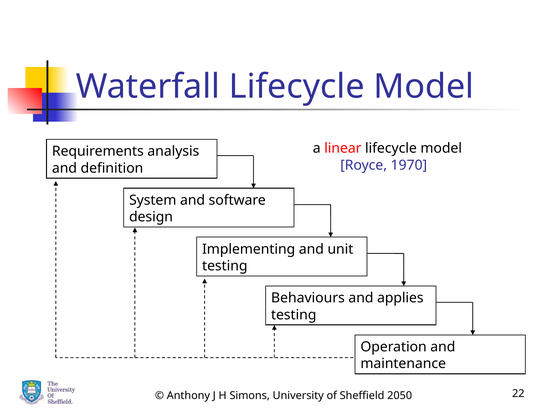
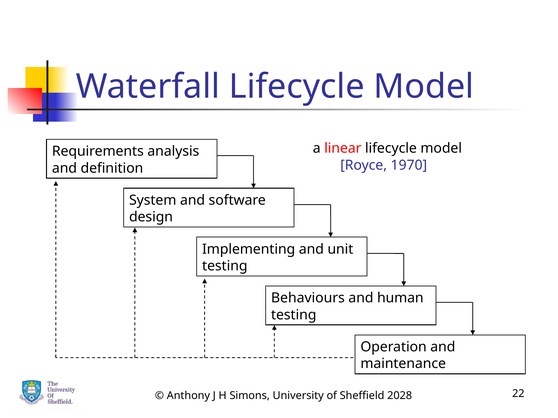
applies: applies -> human
2050: 2050 -> 2028
